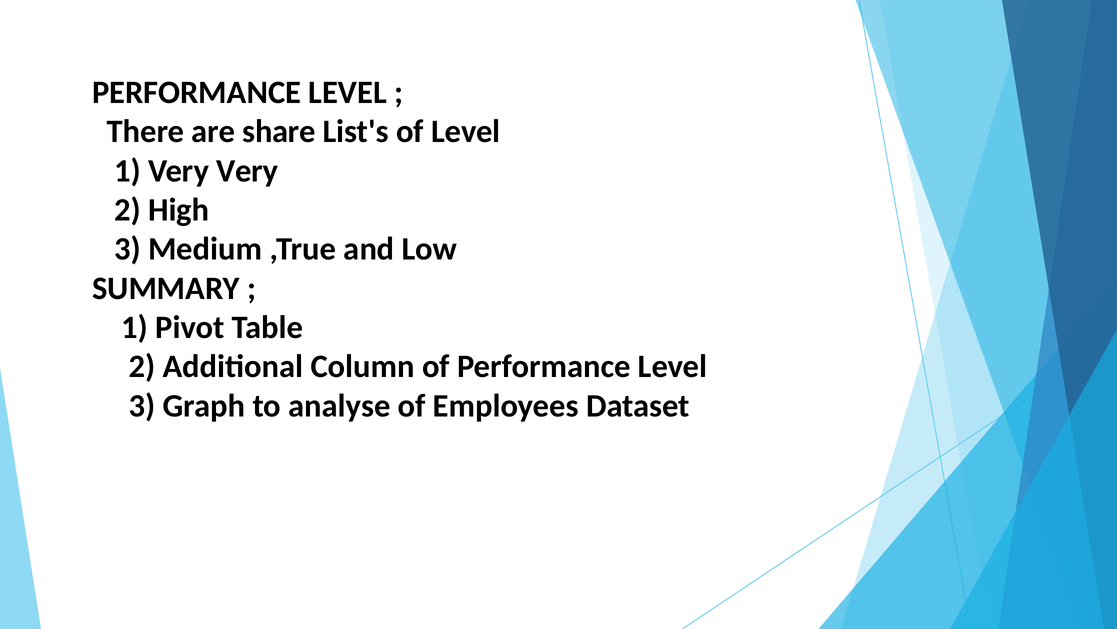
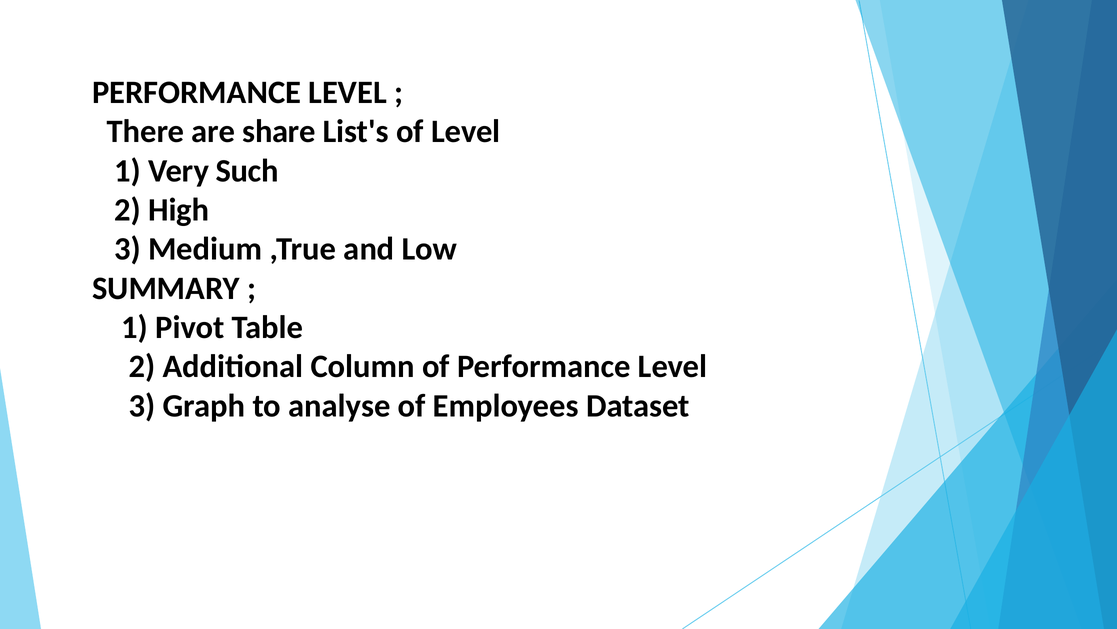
Very Very: Very -> Such
